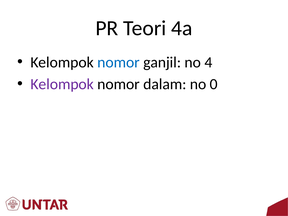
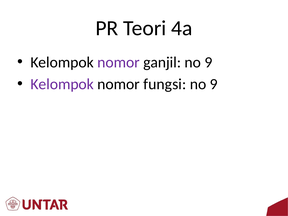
nomor at (119, 62) colour: blue -> purple
ganjil no 4: 4 -> 9
dalam: dalam -> fungsi
0 at (214, 84): 0 -> 9
